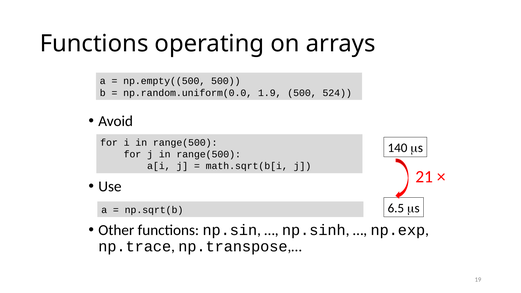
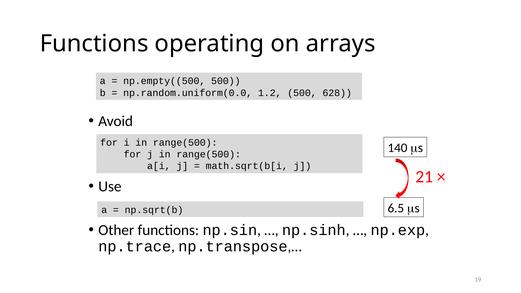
1.9: 1.9 -> 1.2
524: 524 -> 628
